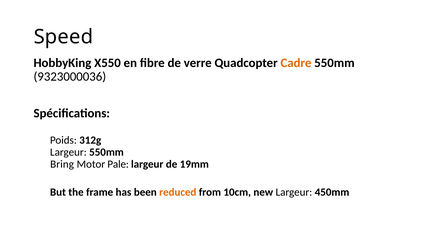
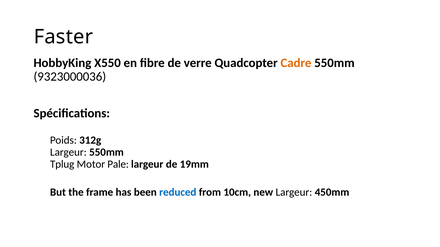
Speed: Speed -> Faster
Bring: Bring -> Tplug
reduced colour: orange -> blue
